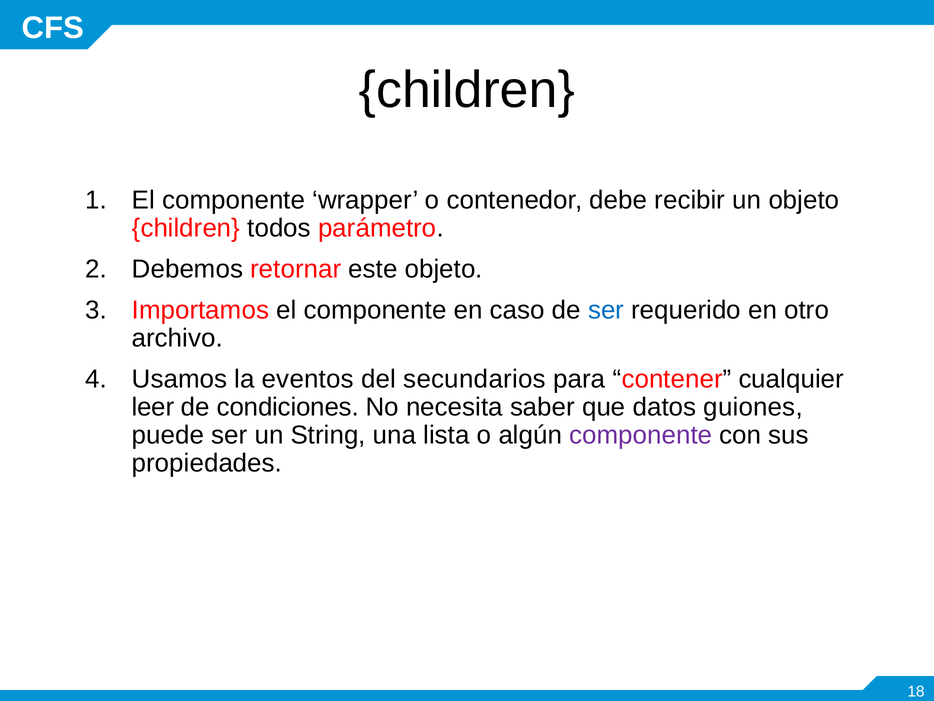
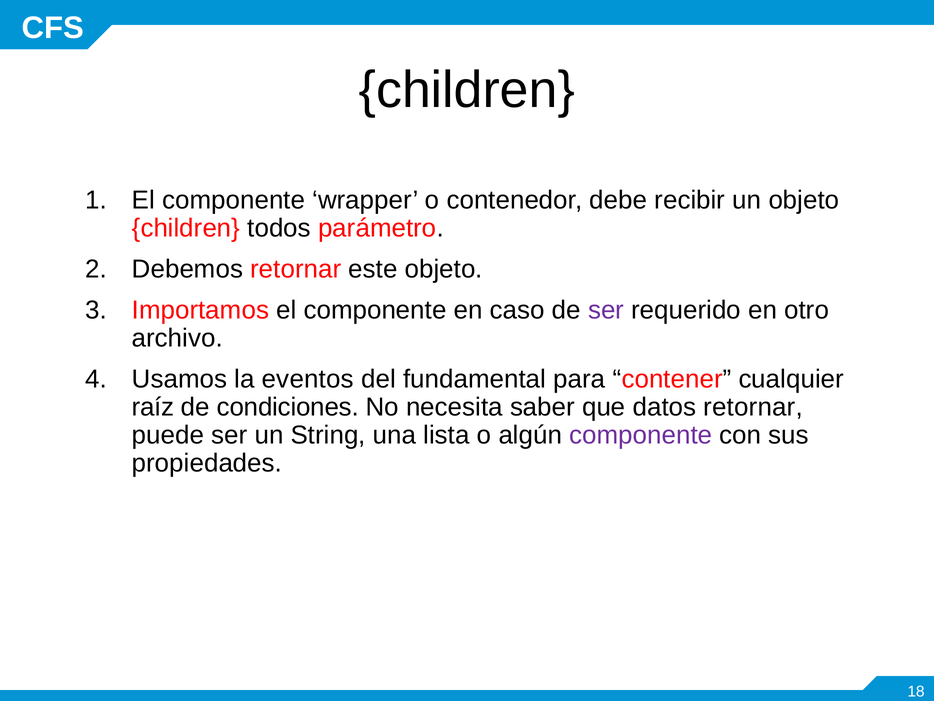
ser at (606, 310) colour: blue -> purple
secundarios: secundarios -> fundamental
leer: leer -> raíz
datos guiones: guiones -> retornar
